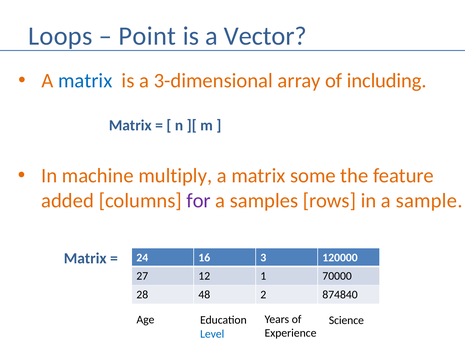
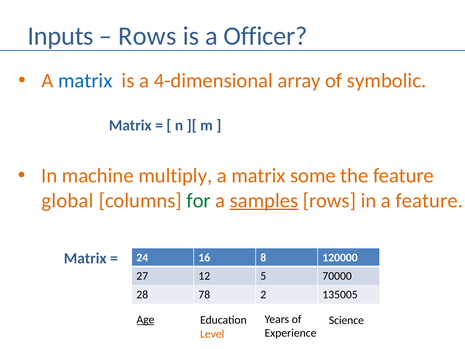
Loops: Loops -> Inputs
Point at (147, 36): Point -> Rows
Vector: Vector -> Officer
3-dimensional: 3-dimensional -> 4-dimensional
including: including -> symbolic
added: added -> global
for colour: purple -> green
samples underline: none -> present
a sample: sample -> feature
3: 3 -> 8
1: 1 -> 5
48: 48 -> 78
874840: 874840 -> 135005
Age underline: none -> present
Level colour: blue -> orange
